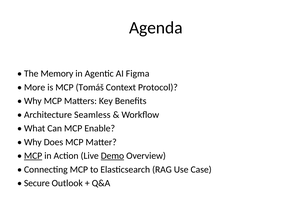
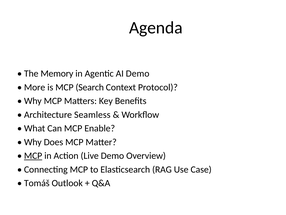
AI Figma: Figma -> Demo
Tomáš: Tomáš -> Search
Demo at (112, 155) underline: present -> none
Secure: Secure -> Tomáš
